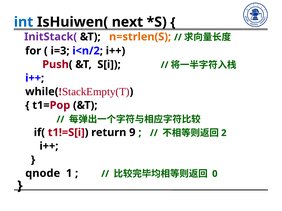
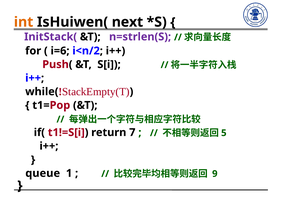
int colour: blue -> orange
n=strlen(S colour: orange -> purple
i=3: i=3 -> i=6
9: 9 -> 7
2: 2 -> 5
qnode: qnode -> queue
0: 0 -> 9
